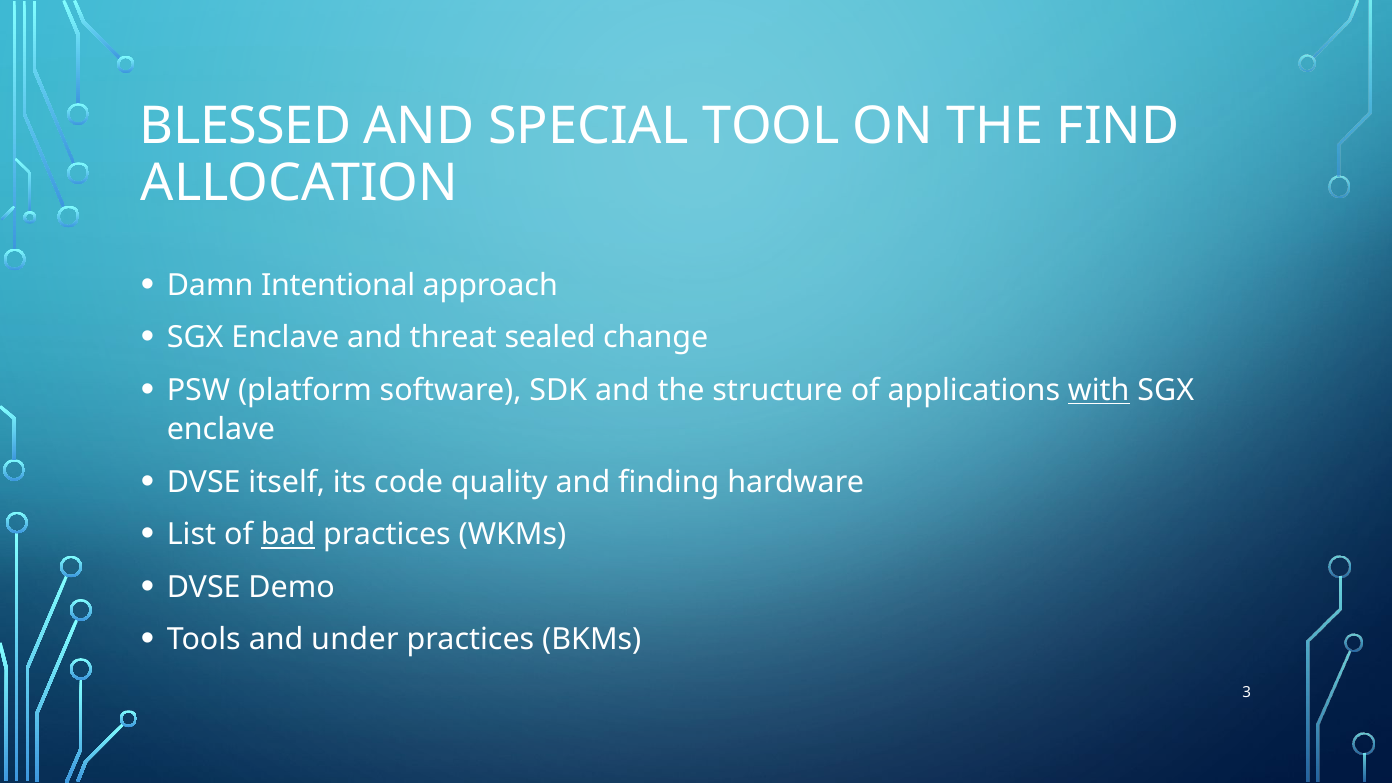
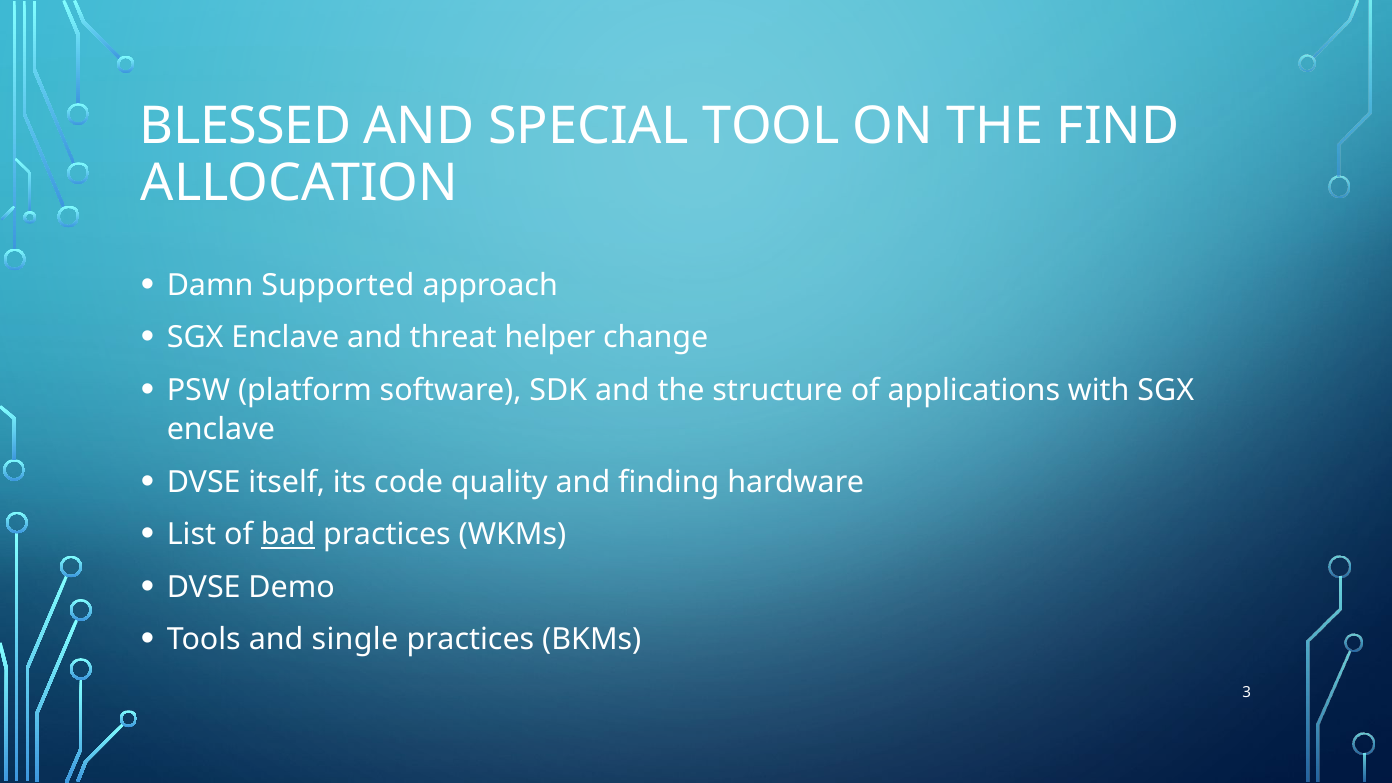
Intentional: Intentional -> Supported
sealed: sealed -> helper
with underline: present -> none
under: under -> single
